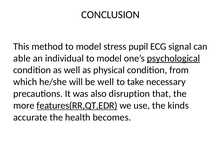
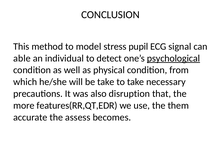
individual to model: model -> detect
be well: well -> take
features(RR,QT,EDR underline: present -> none
kinds: kinds -> them
health: health -> assess
